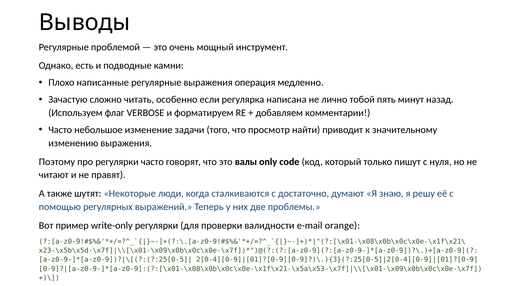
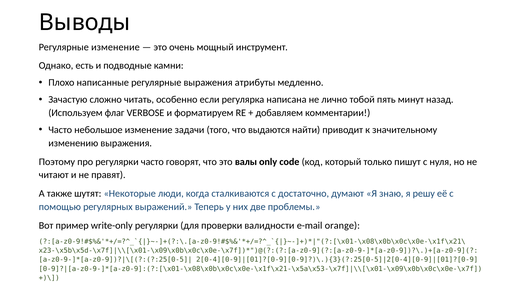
Регулярные проблемой: проблемой -> изменение
операция: операция -> атрибуты
просмотр: просмотр -> выдаются
